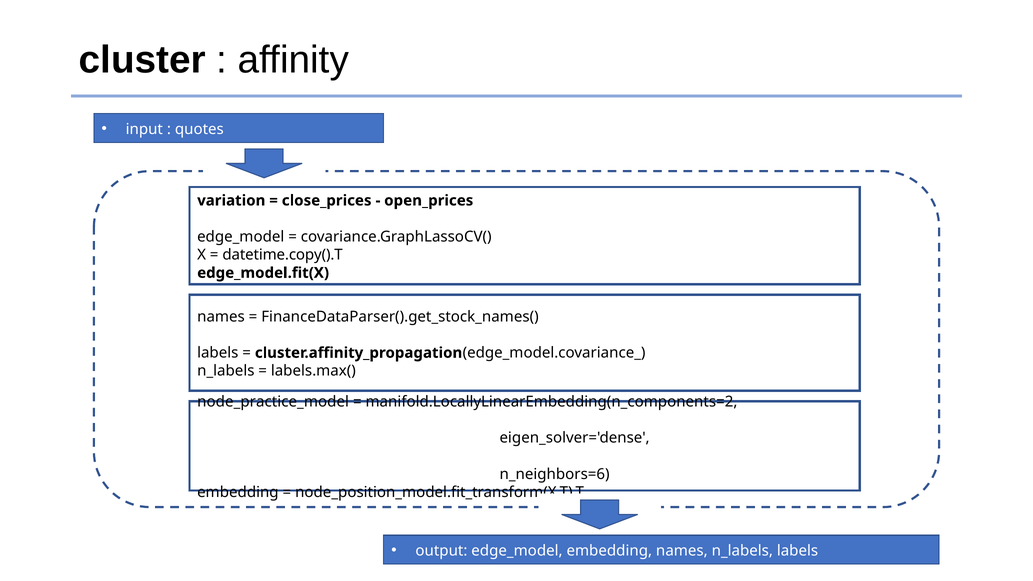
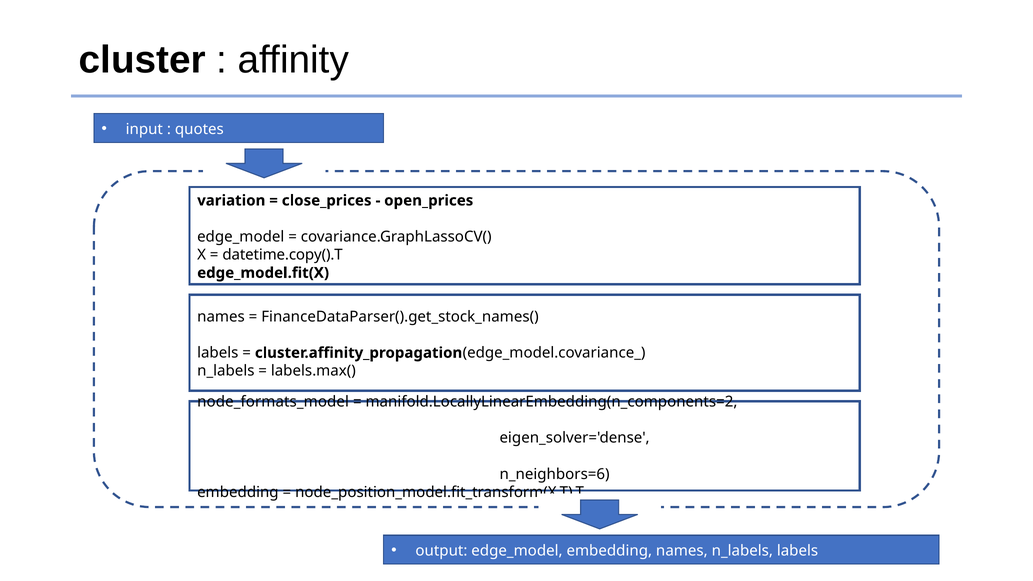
node_practice_model: node_practice_model -> node_formats_model
